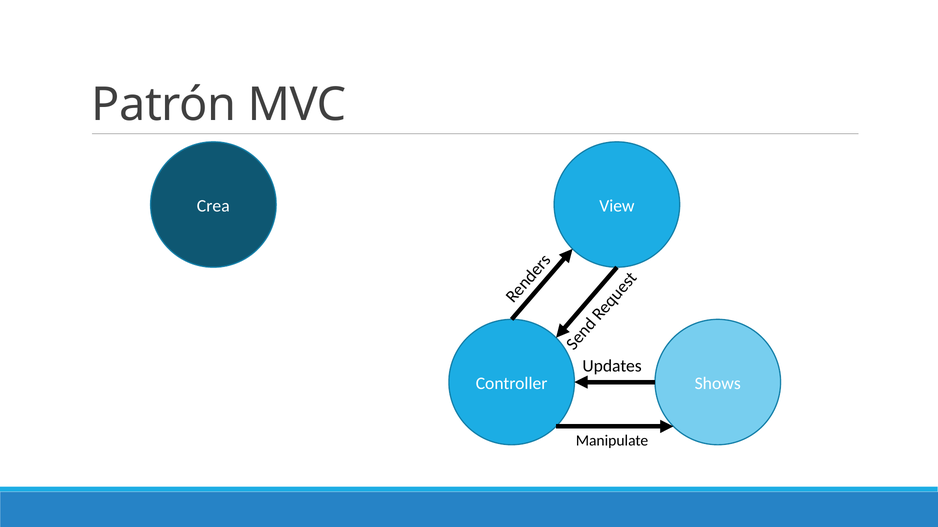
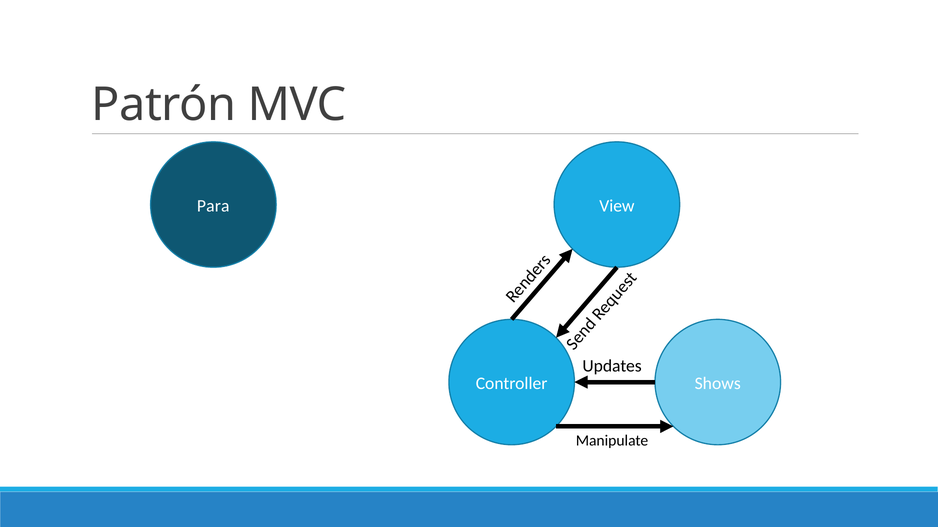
Crea: Crea -> Para
